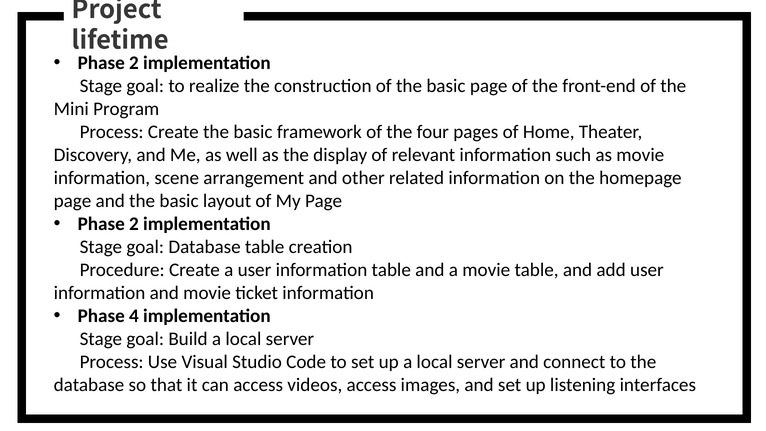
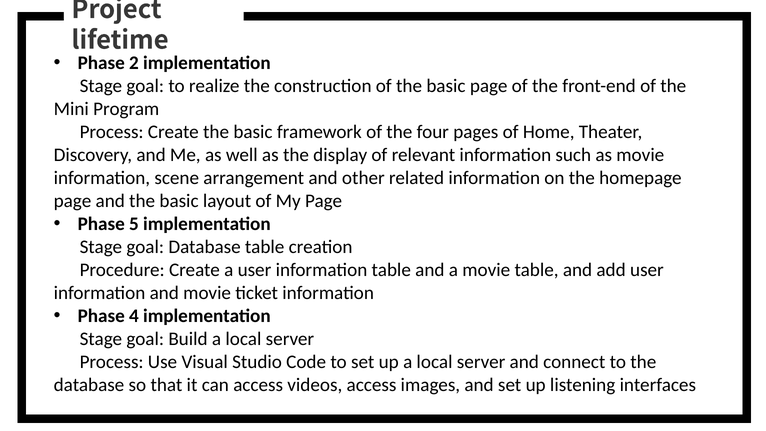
2 at (134, 224): 2 -> 5
